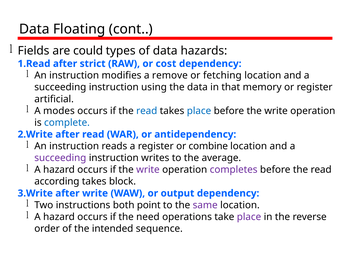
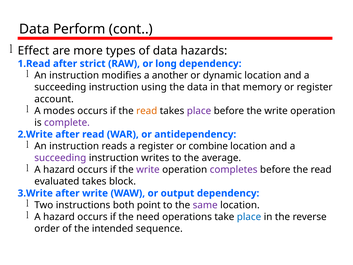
Floating: Floating -> Perform
Fields: Fields -> Effect
could: could -> more
cost: cost -> long
remove: remove -> another
fetching: fetching -> dynamic
artificial: artificial -> account
read at (147, 111) colour: blue -> orange
place at (199, 111) colour: blue -> purple
complete colour: blue -> purple
according: according -> evaluated
place at (249, 217) colour: purple -> blue
